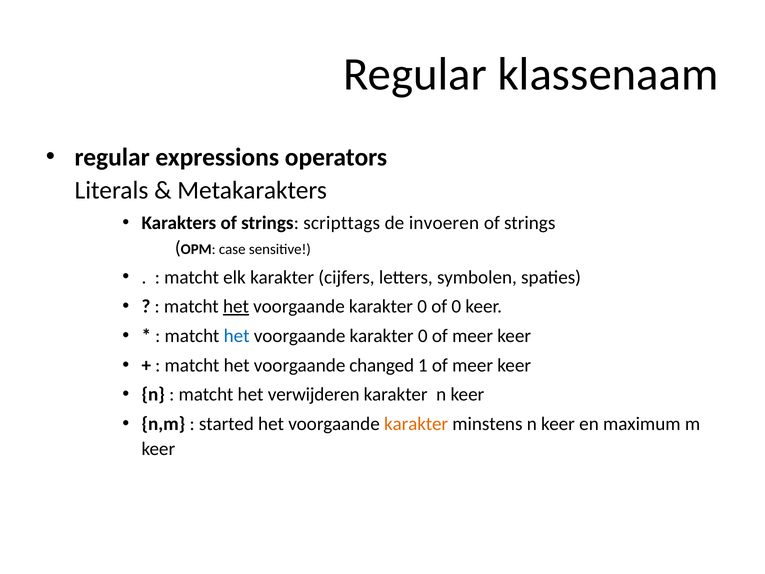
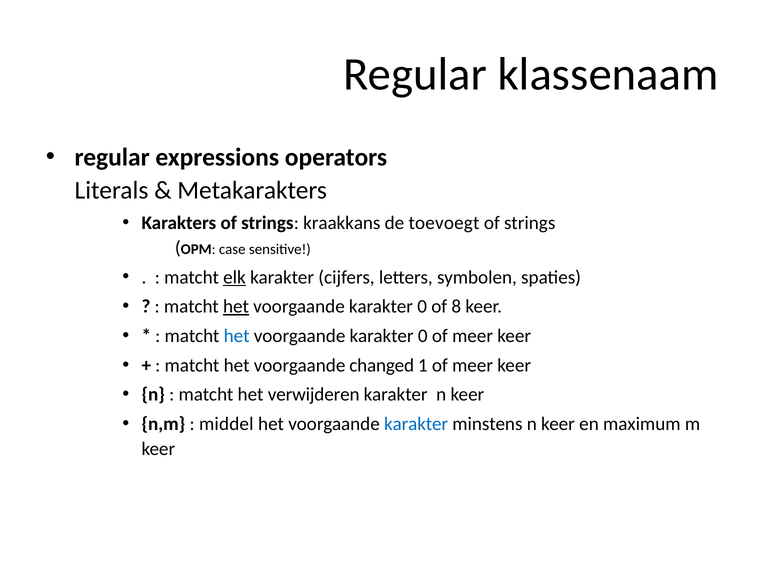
scripttags: scripttags -> kraakkans
invoeren: invoeren -> toevoegt
elk underline: none -> present
of 0: 0 -> 8
started: started -> middel
karakter at (416, 424) colour: orange -> blue
